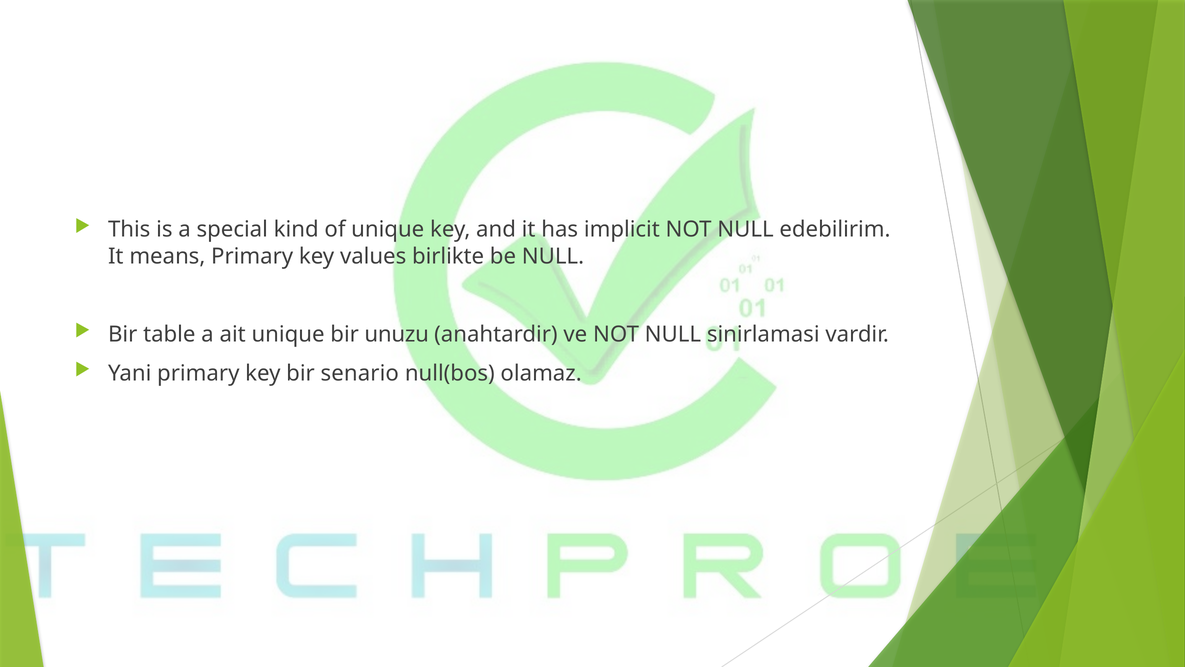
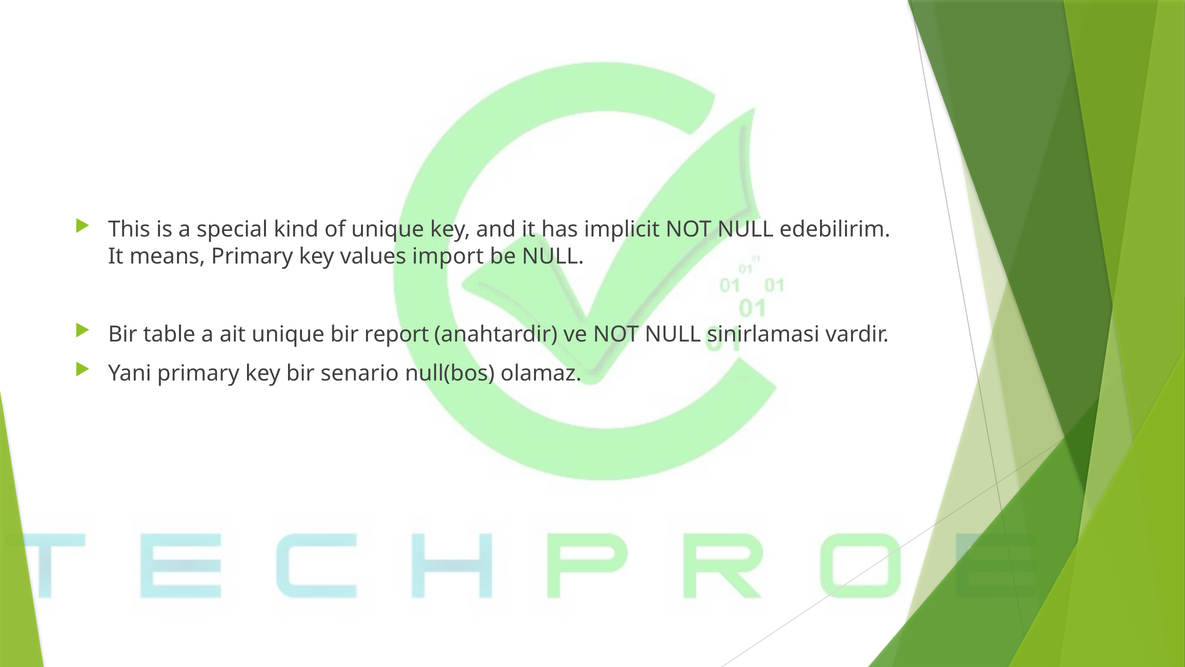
birlikte: birlikte -> import
unuzu: unuzu -> report
